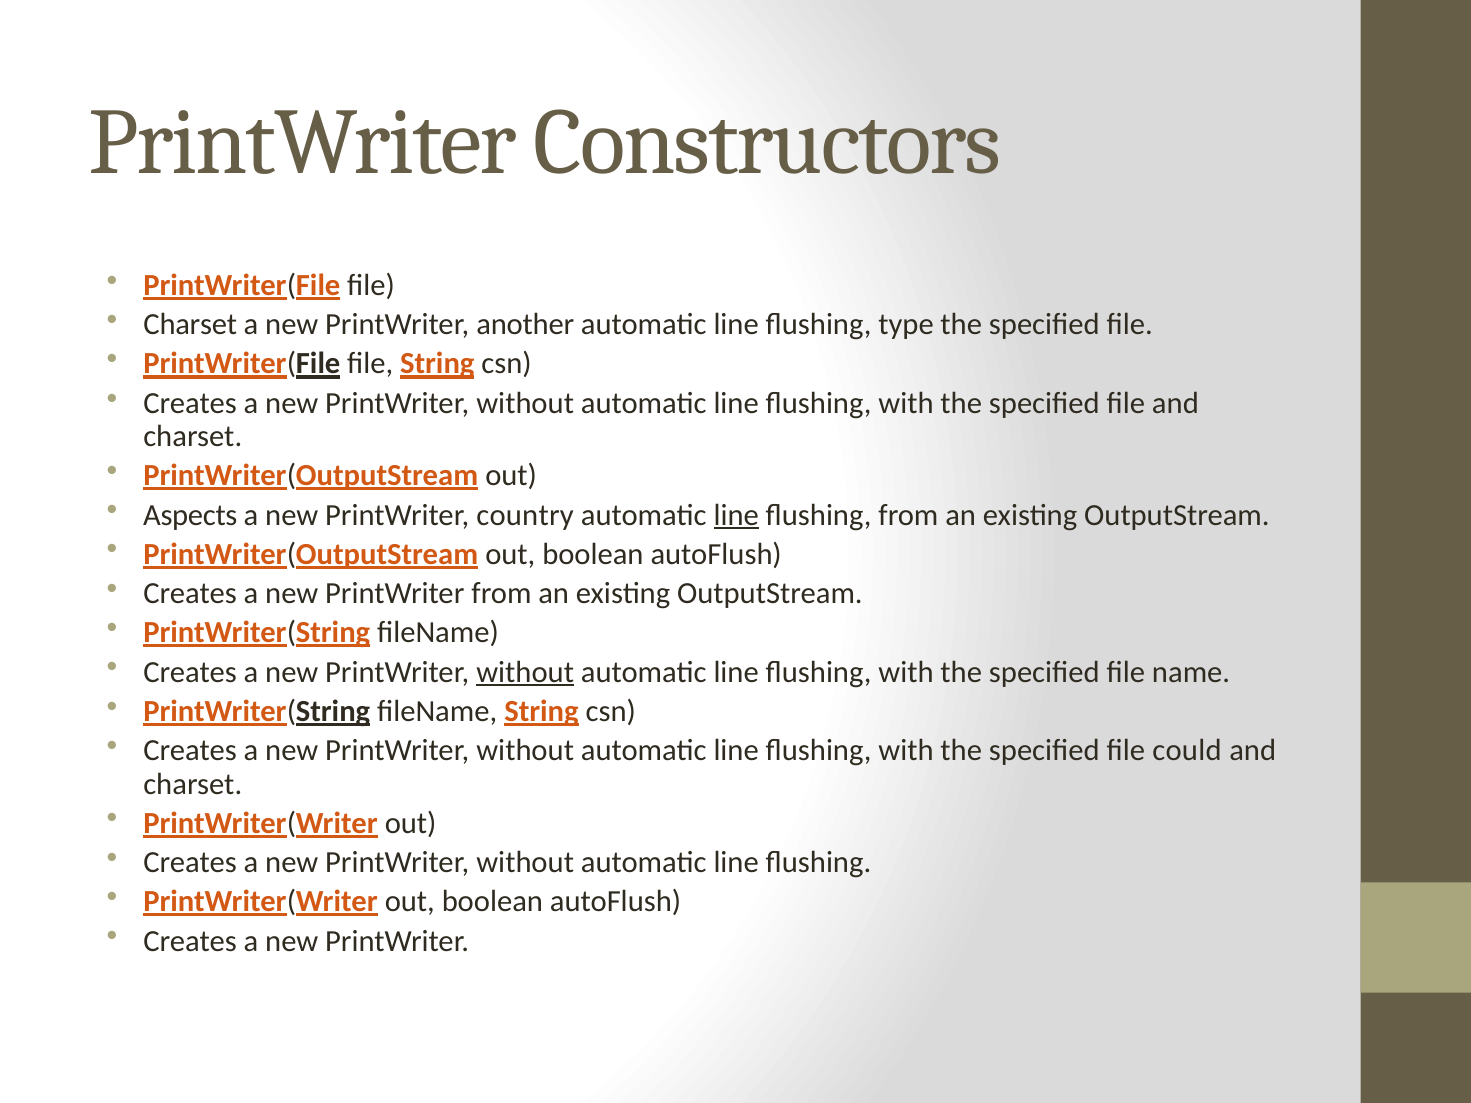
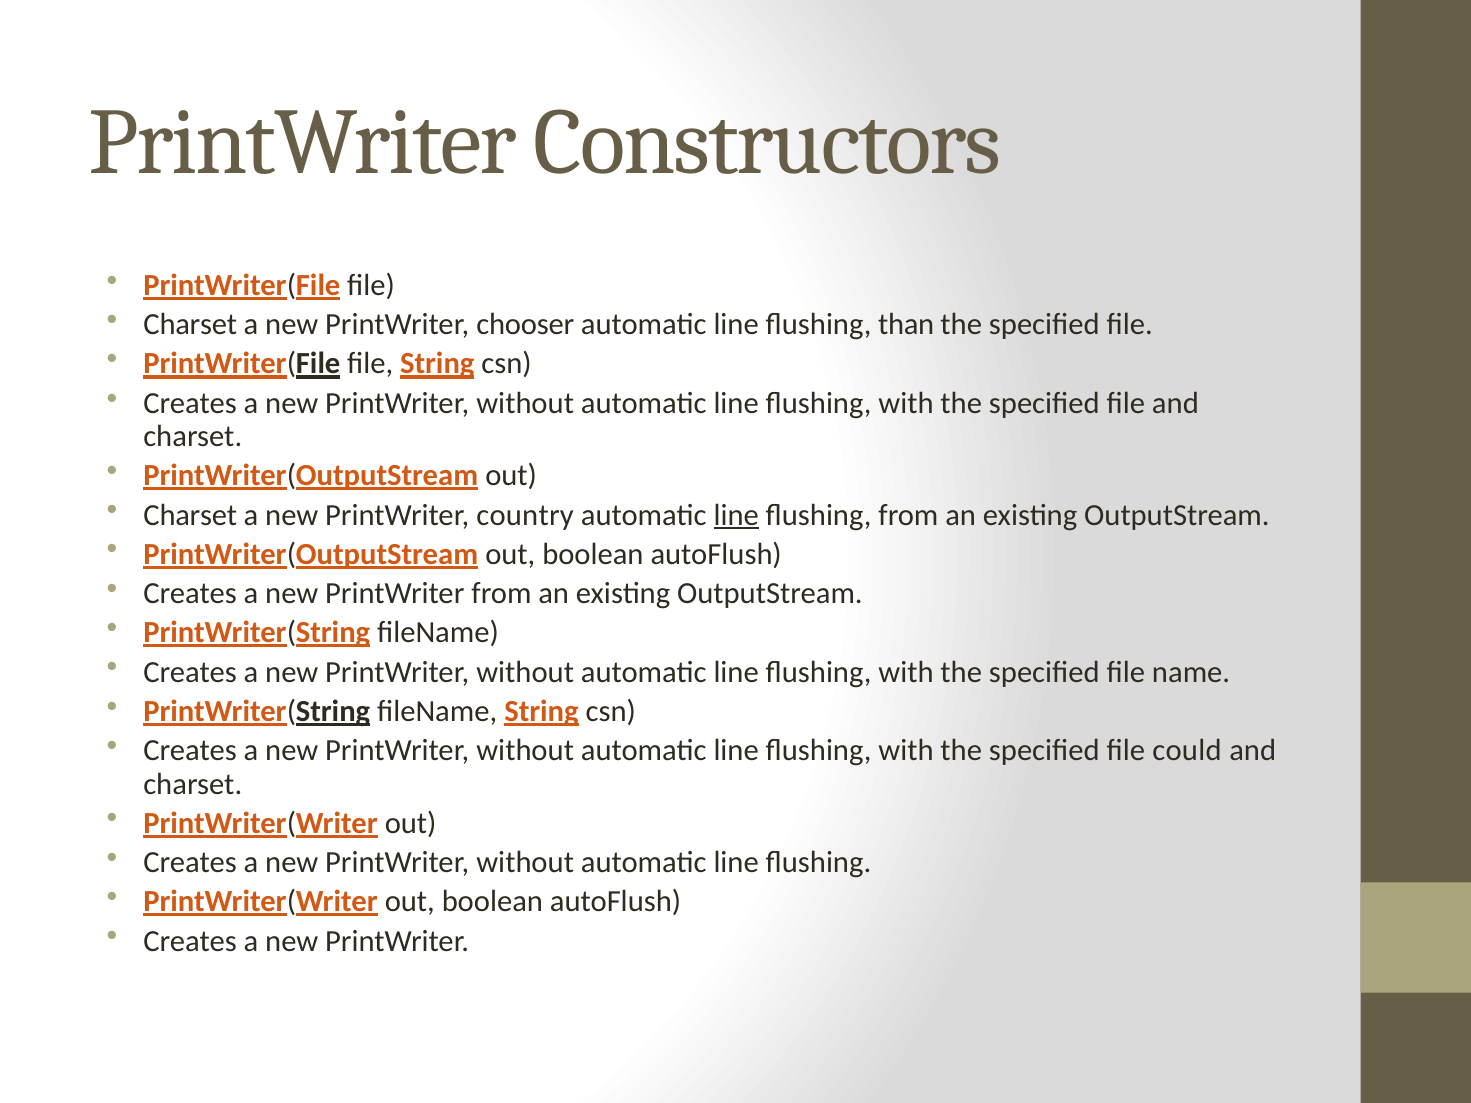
another: another -> chooser
type: type -> than
Aspects at (190, 515): Aspects -> Charset
without at (525, 672) underline: present -> none
